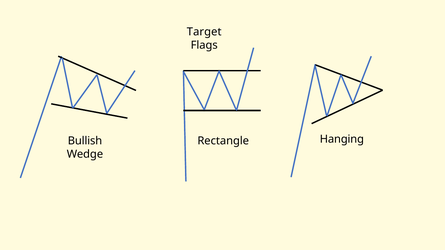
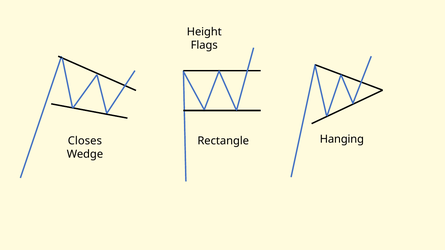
Target: Target -> Height
Bullish: Bullish -> Closes
